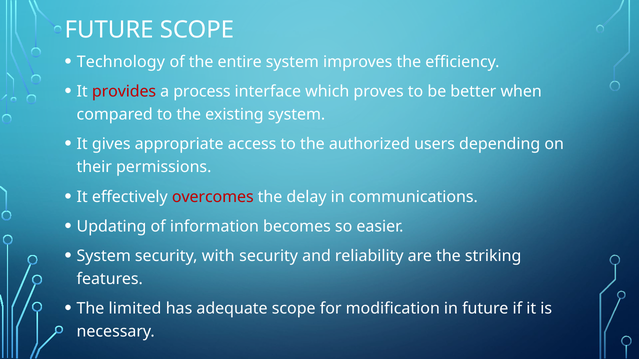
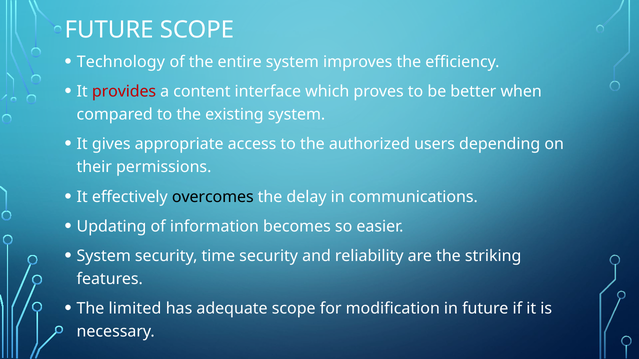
process: process -> content
overcomes colour: red -> black
with: with -> time
